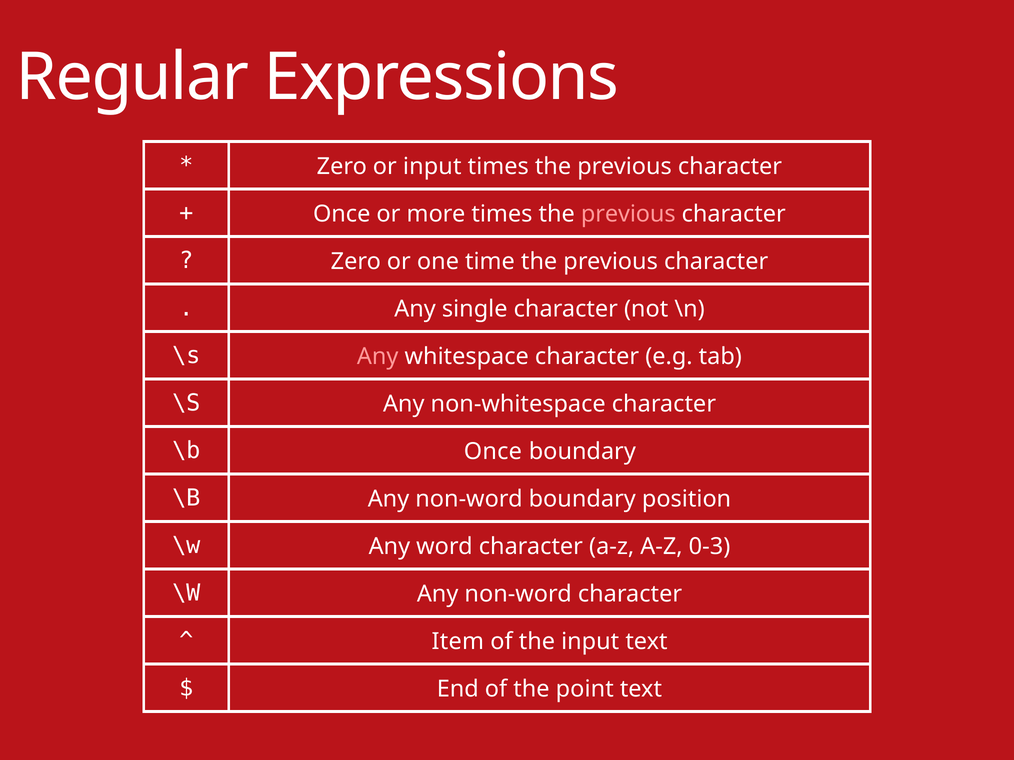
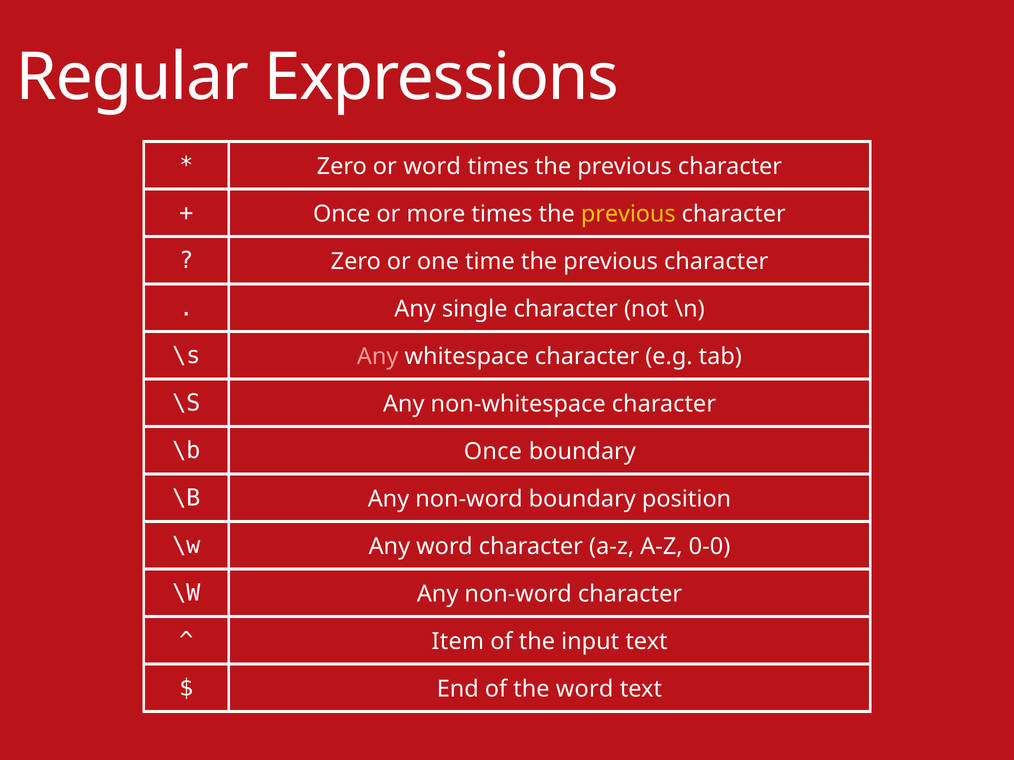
or input: input -> word
previous at (628, 214) colour: pink -> yellow
0-3: 0-3 -> 0-0
the point: point -> word
